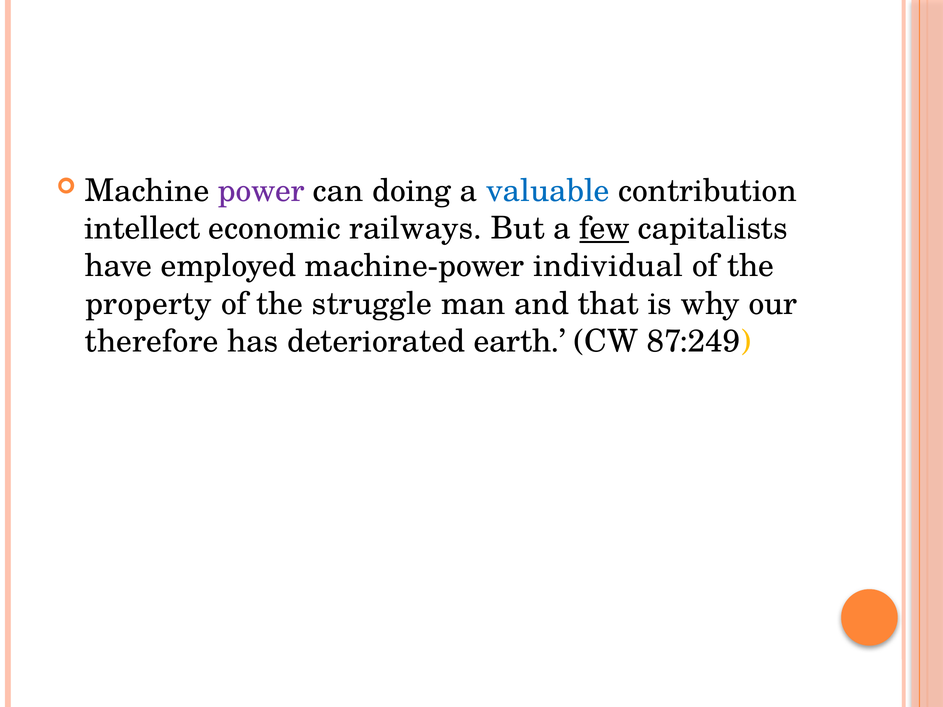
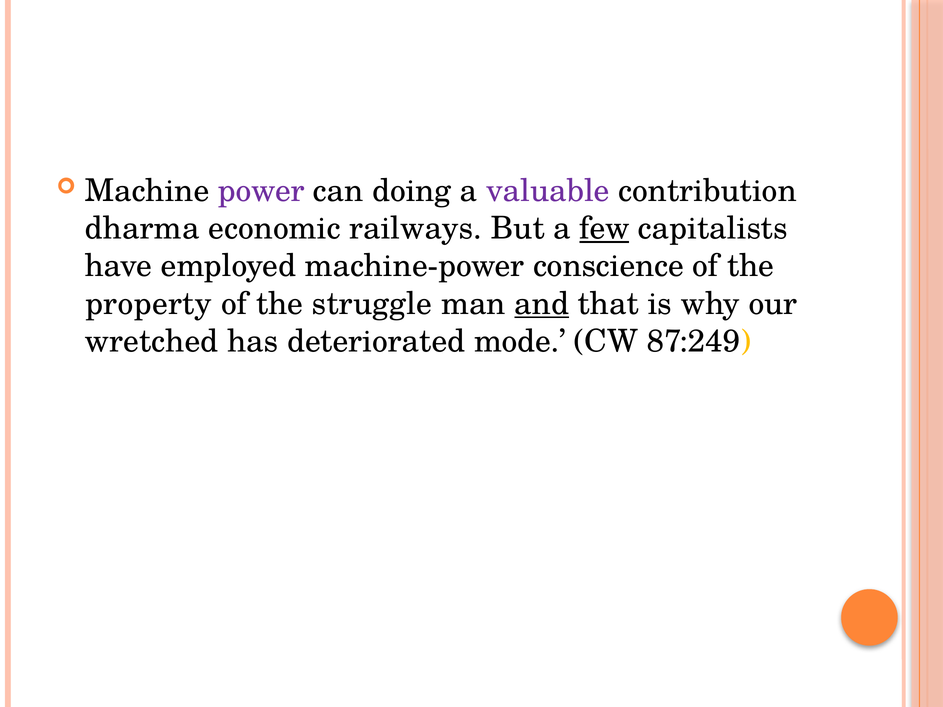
valuable colour: blue -> purple
intellect: intellect -> dharma
individual: individual -> conscience
and underline: none -> present
therefore: therefore -> wretched
earth: earth -> mode
